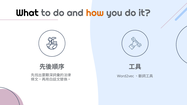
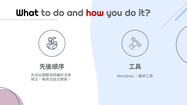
how colour: orange -> red
